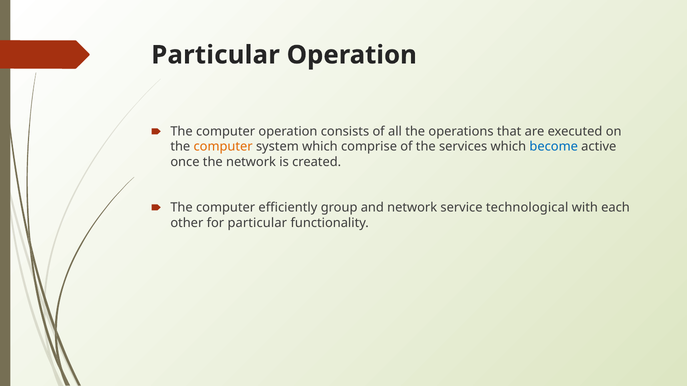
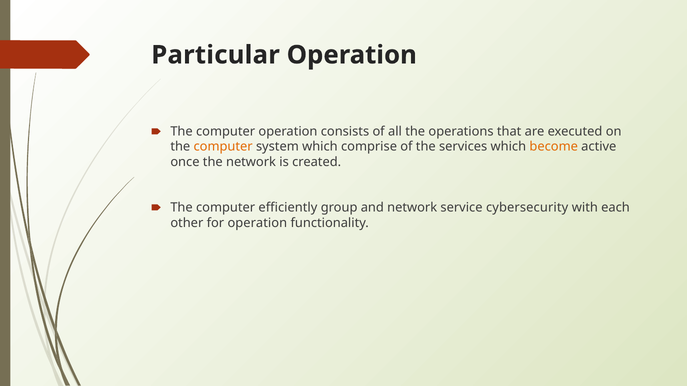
become colour: blue -> orange
technological: technological -> cybersecurity
for particular: particular -> operation
